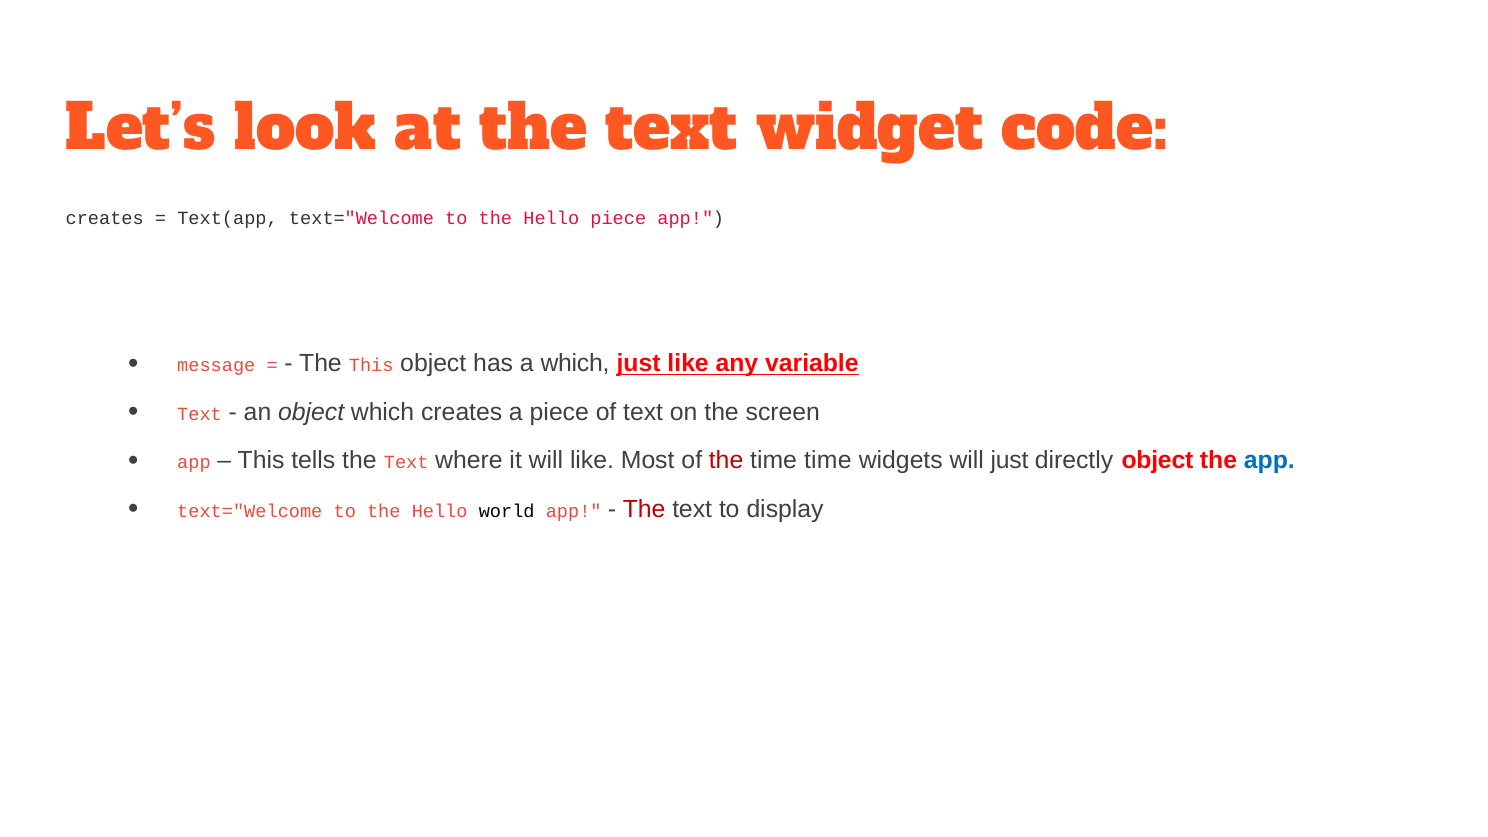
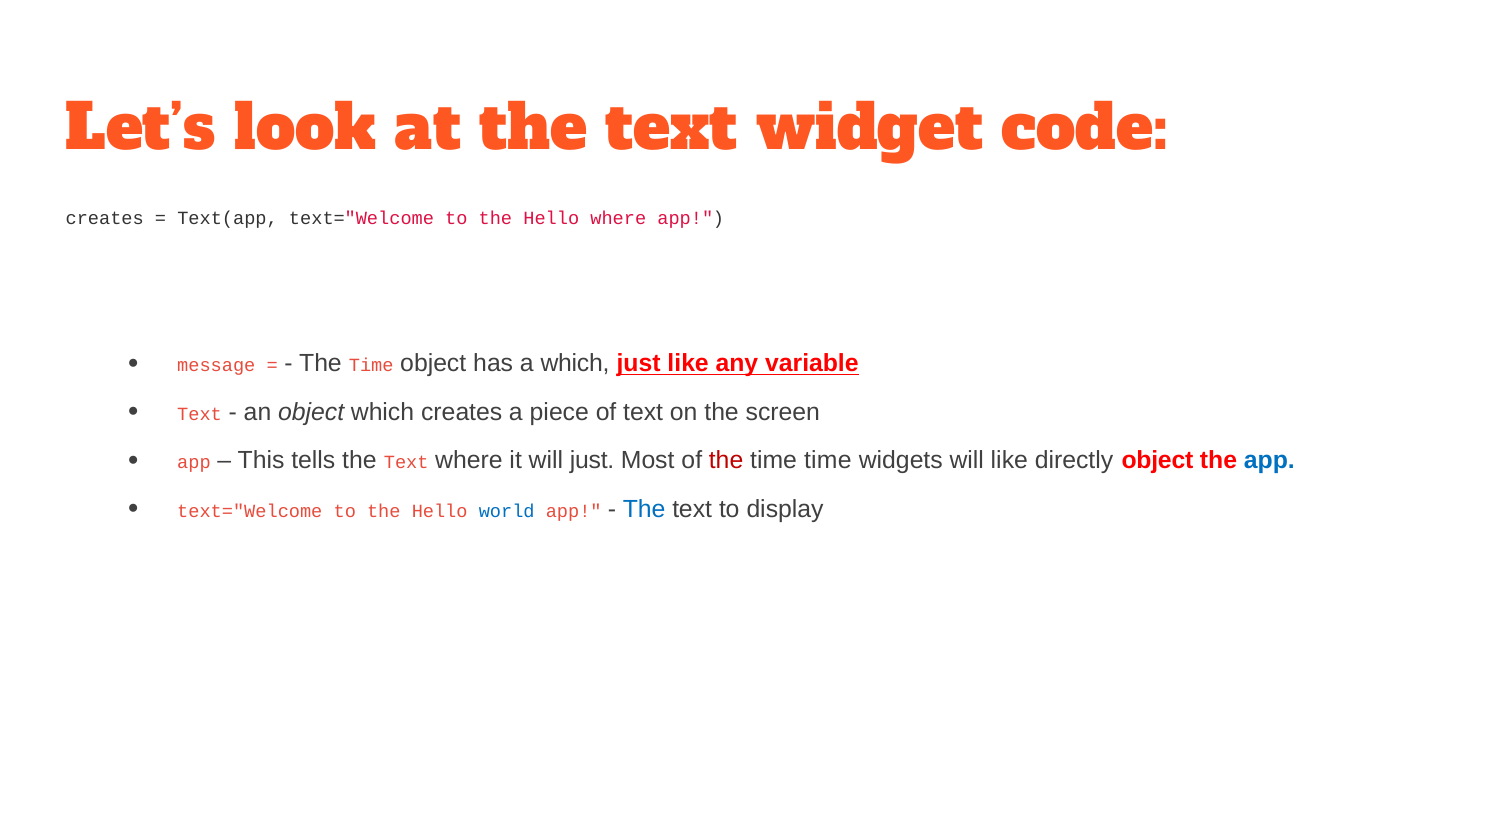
Hello piece: piece -> where
This at (371, 366): This -> Time
will like: like -> just
will just: just -> like
world colour: black -> blue
The at (644, 509) colour: red -> blue
